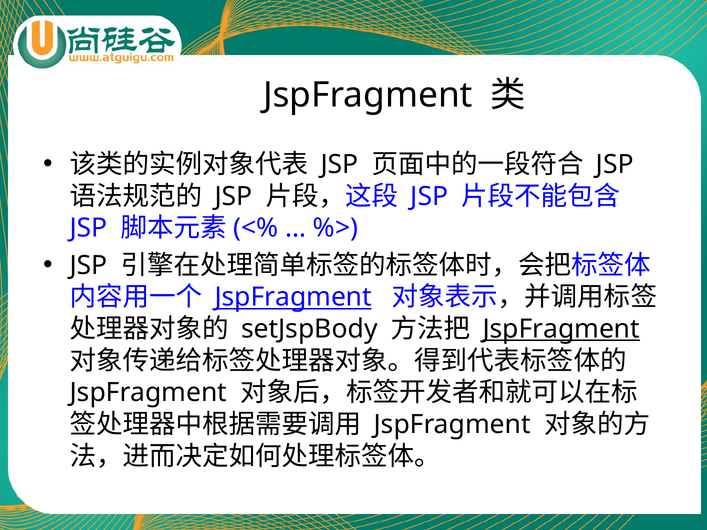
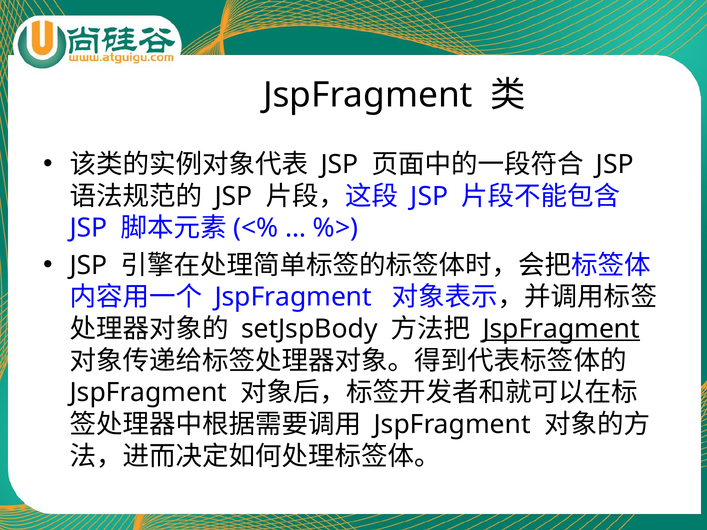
JspFragment at (293, 297) underline: present -> none
